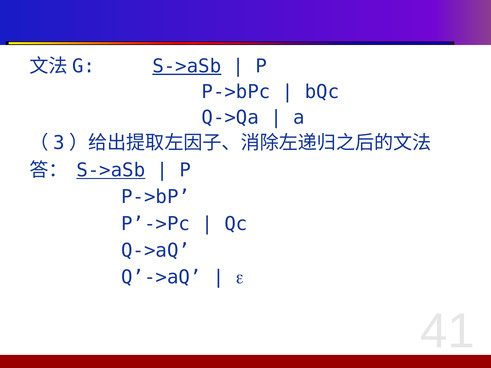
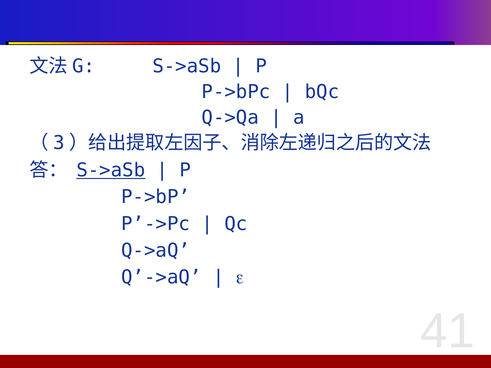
S->aSb at (187, 66) underline: present -> none
